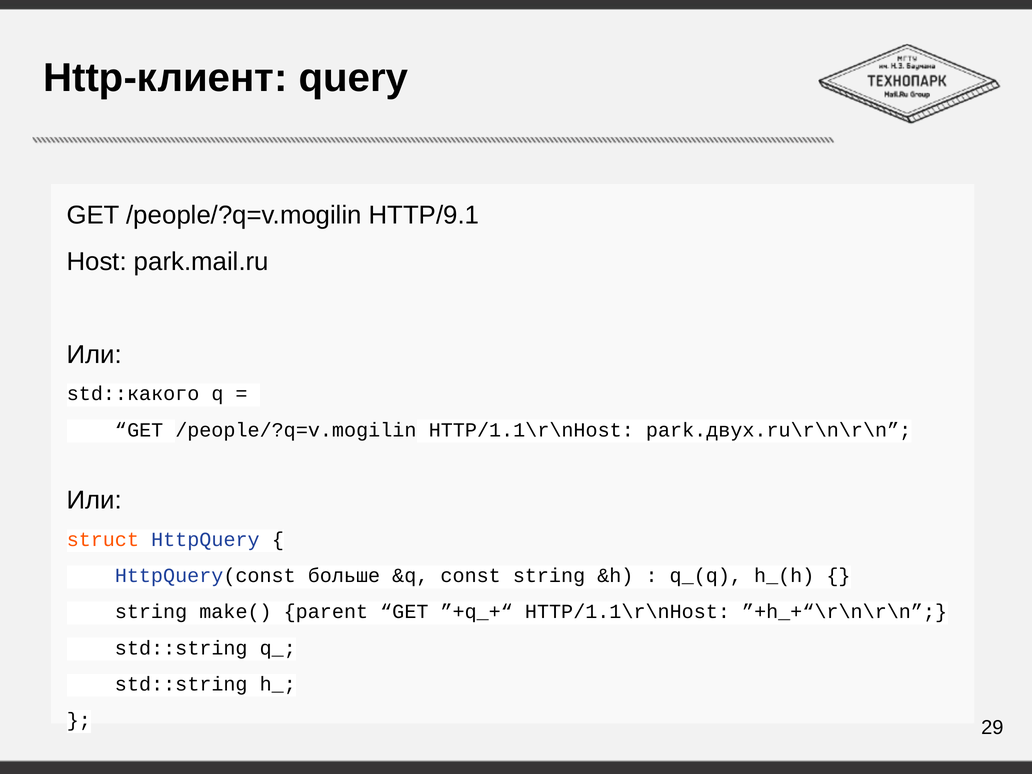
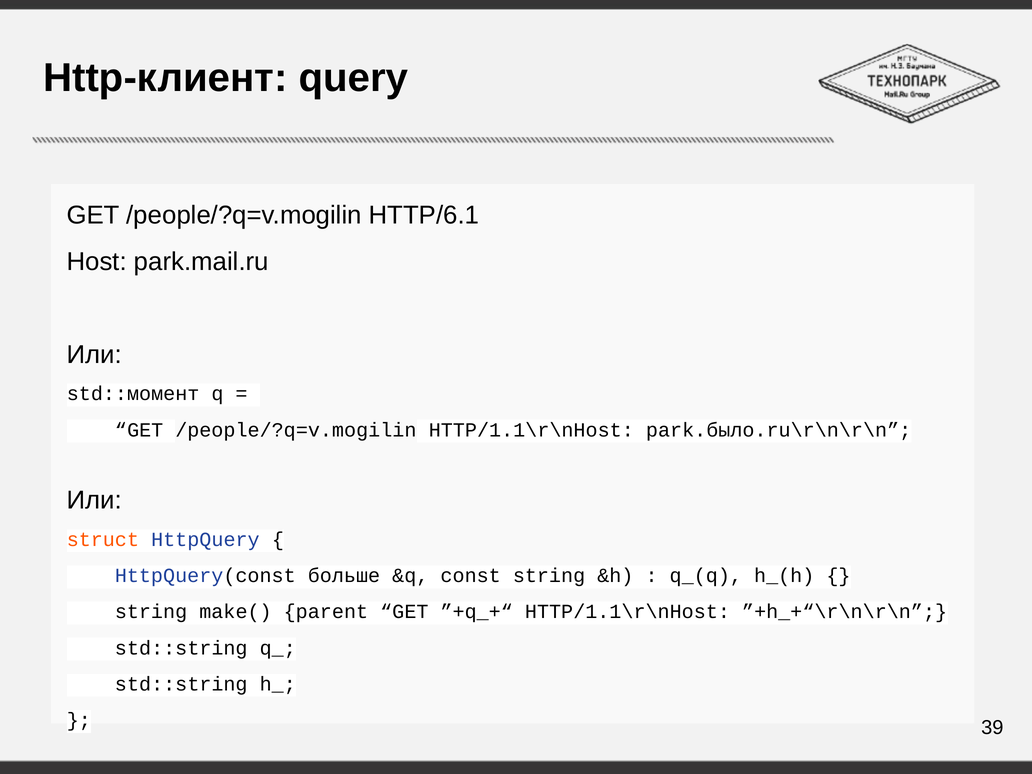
HTTP/9.1: HTTP/9.1 -> HTTP/6.1
std::какого: std::какого -> std::момент
park.двух.ru\r\n\r\n: park.двух.ru\r\n\r\n -> park.было.ru\r\n\r\n
29: 29 -> 39
